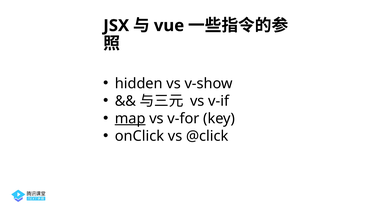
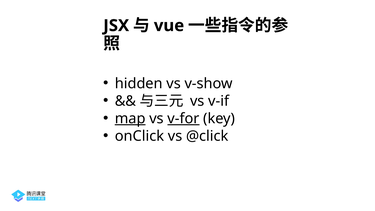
v-for underline: none -> present
